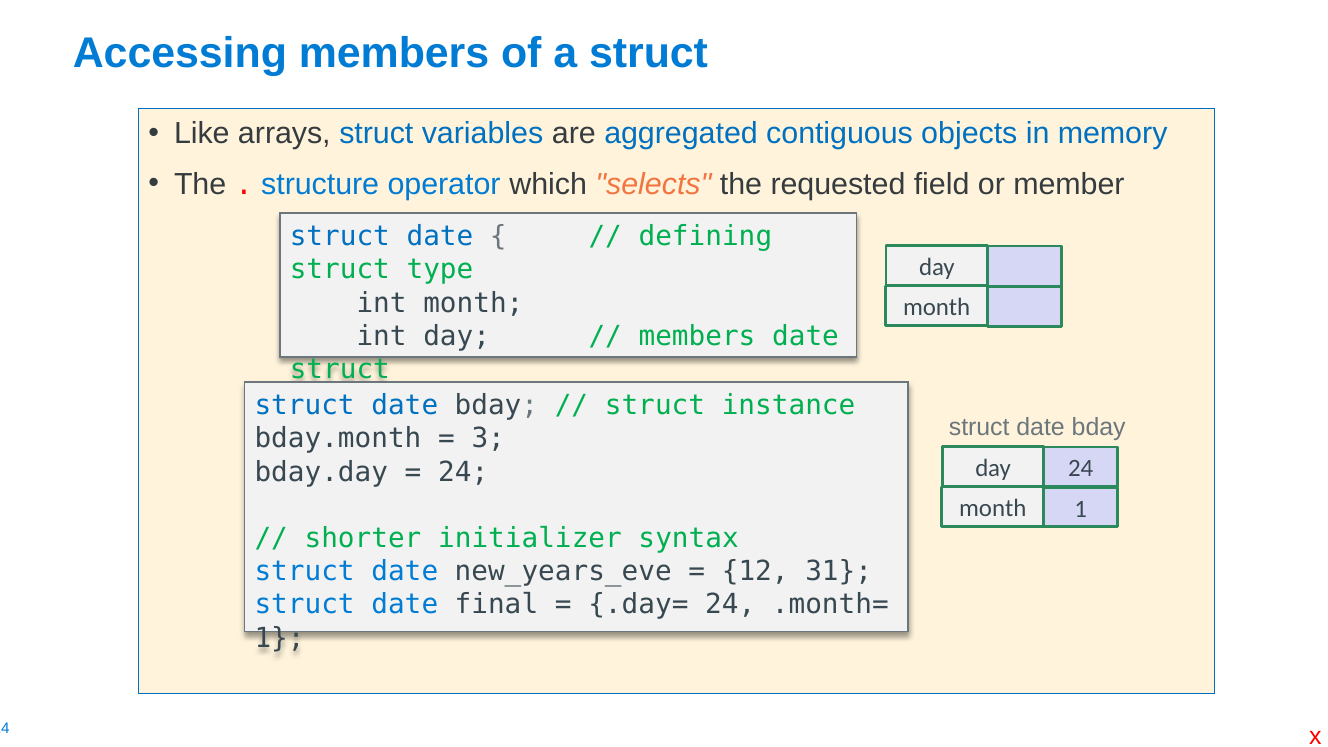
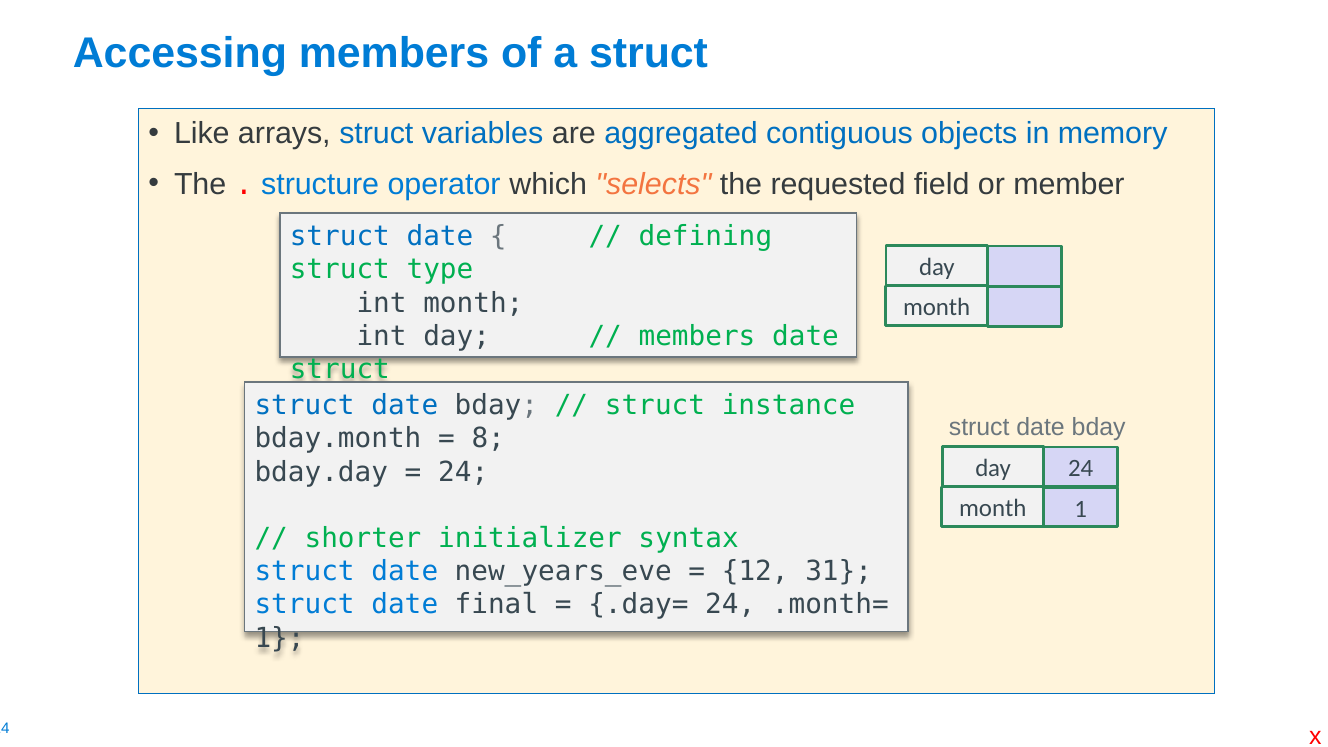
3: 3 -> 8
